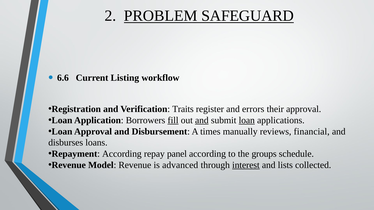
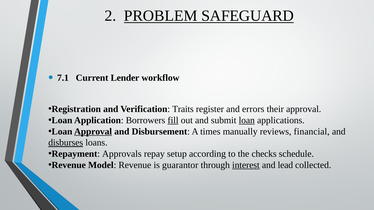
6.6: 6.6 -> 7.1
Listing: Listing -> Lender
and at (202, 120) underline: present -> none
Approval at (93, 132) underline: none -> present
disburses underline: none -> present
Repayment According: According -> Approvals
panel: panel -> setup
groups: groups -> checks
advanced: advanced -> guarantor
lists: lists -> lead
